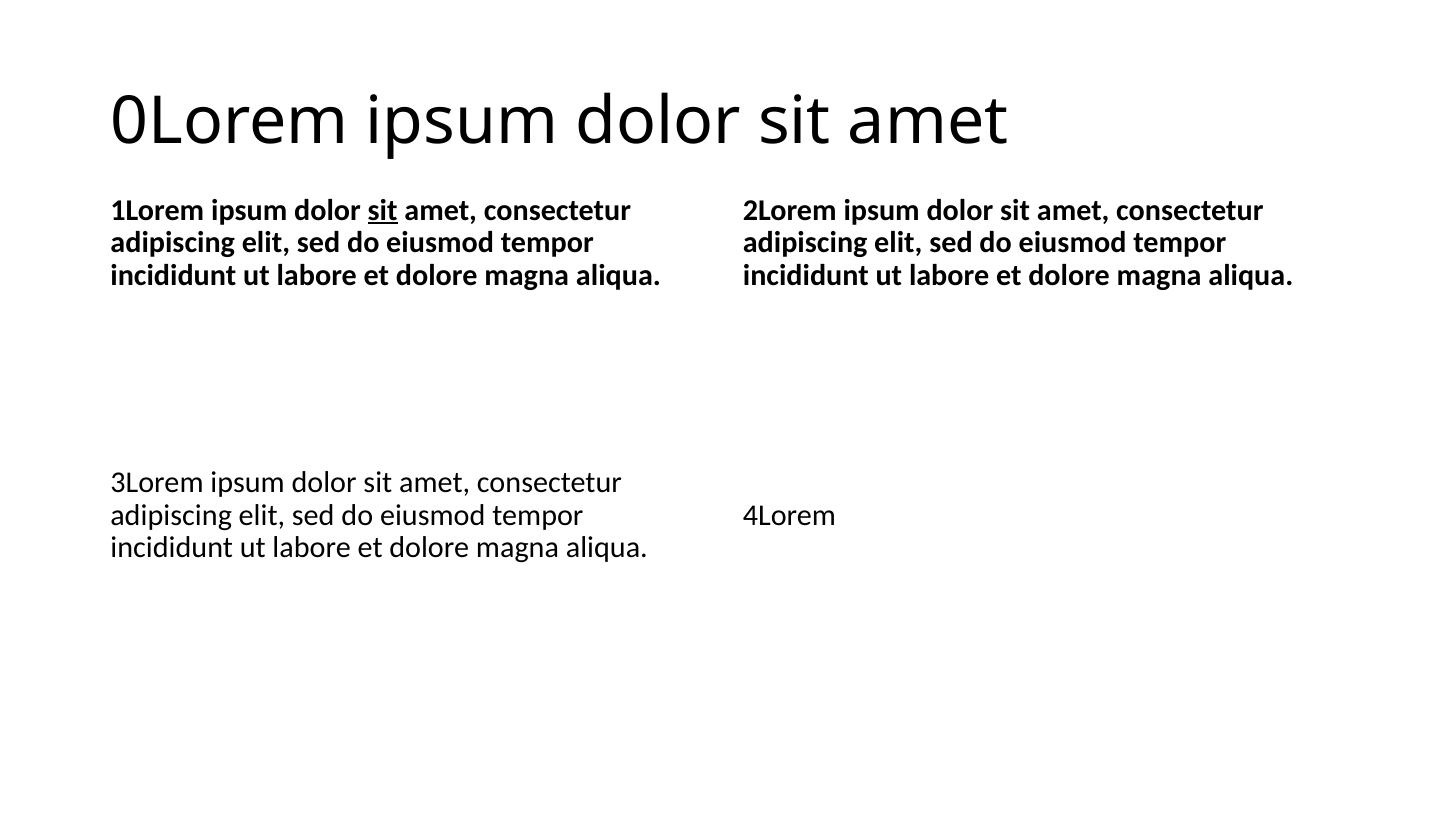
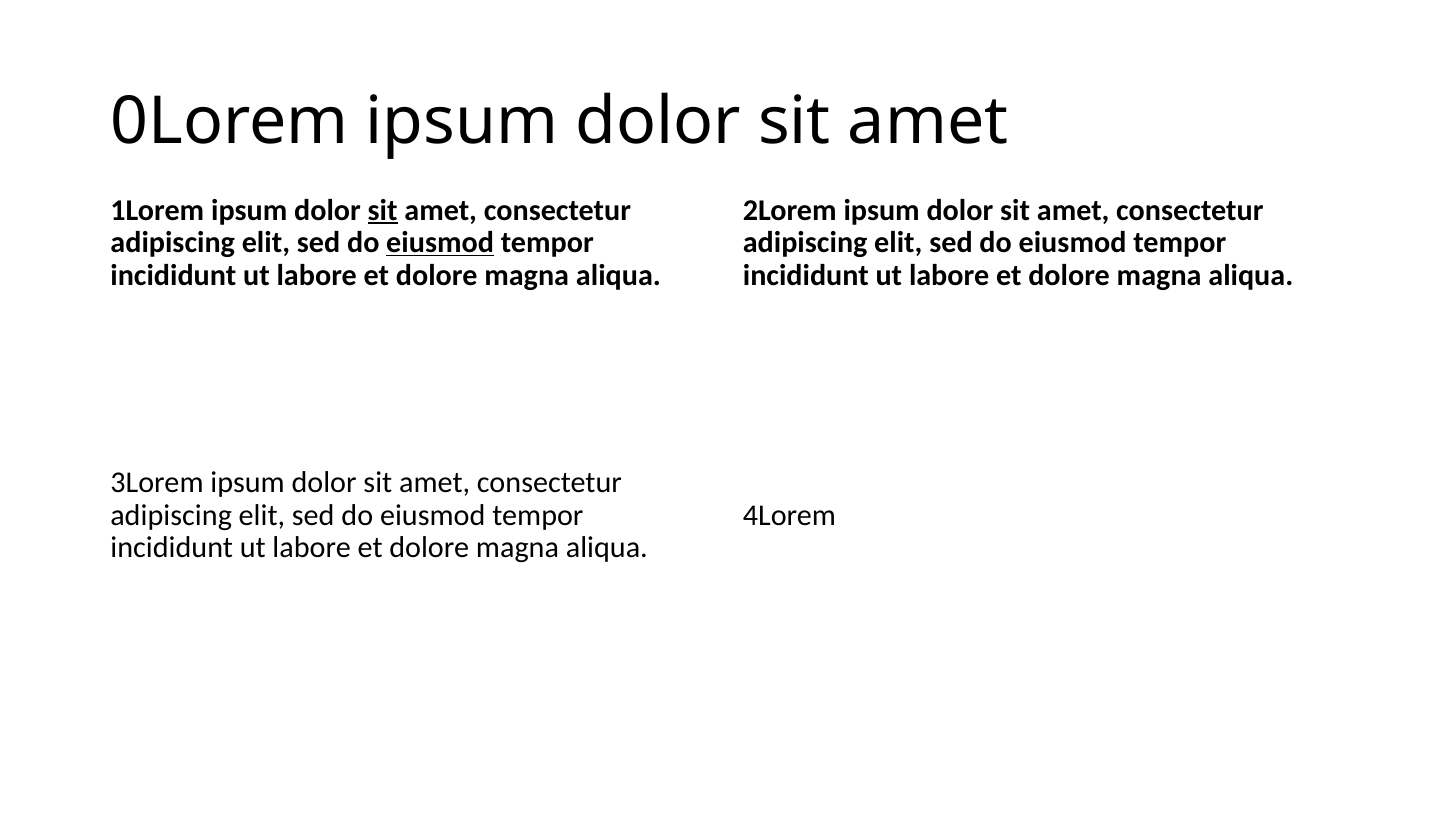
eiusmod at (440, 243) underline: none -> present
